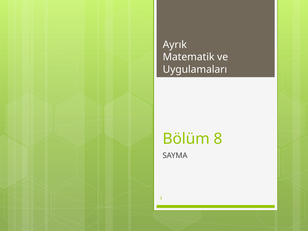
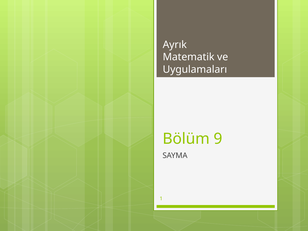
8: 8 -> 9
